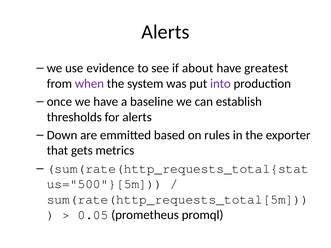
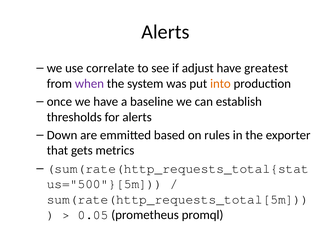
evidence: evidence -> correlate
about: about -> adjust
into colour: purple -> orange
